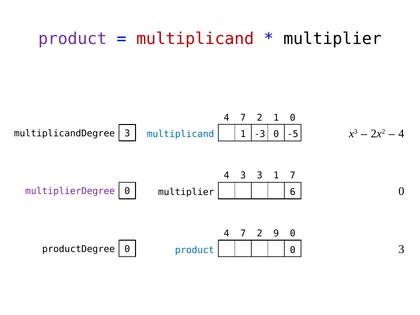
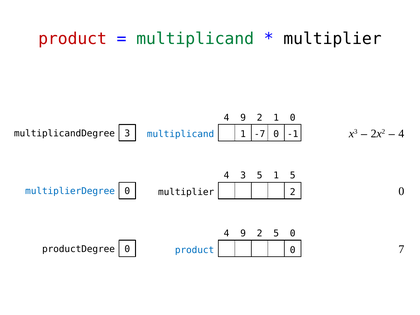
product at (73, 39) colour: purple -> red
multiplicand at (195, 39) colour: red -> green
7 at (243, 118): 7 -> 9
-3: -3 -> -7
-5: -5 -> -1
3 3: 3 -> 5
1 7: 7 -> 5
multiplierDegree colour: purple -> blue
multiplier 6: 6 -> 2
7 at (243, 233): 7 -> 9
2 9: 9 -> 5
0 3: 3 -> 7
